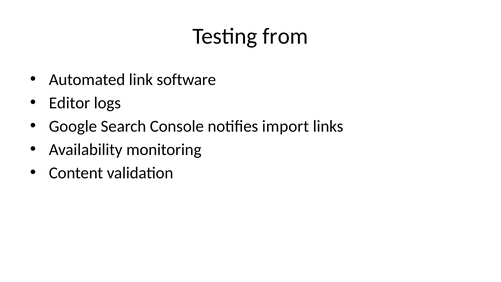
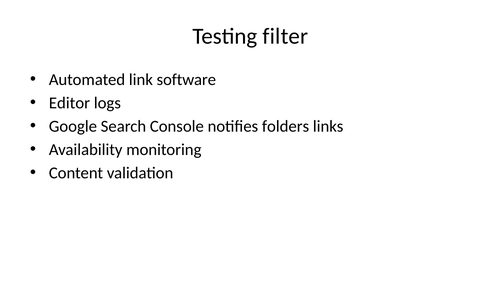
from: from -> filter
import: import -> folders
